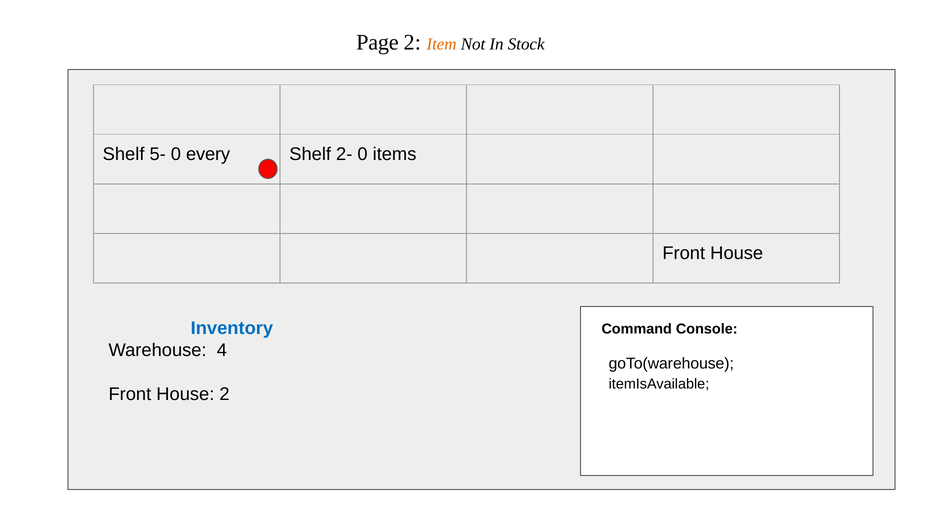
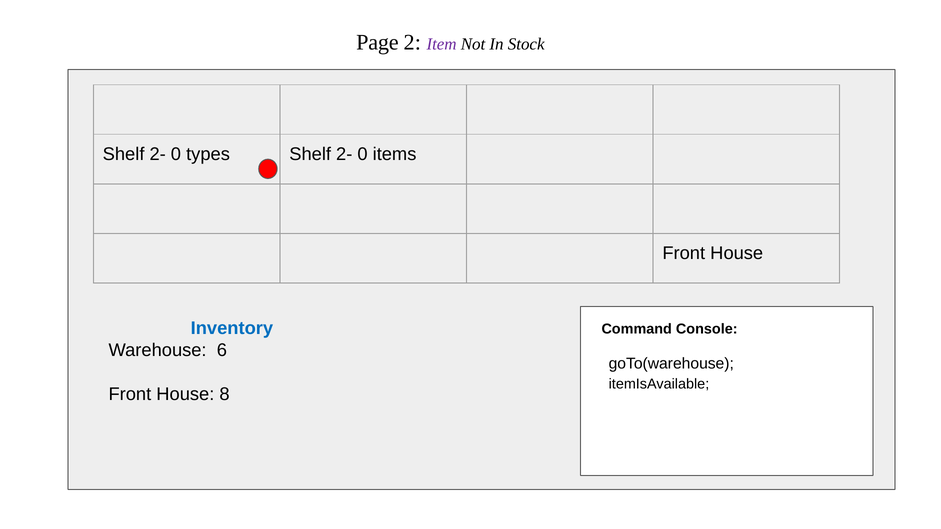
Item colour: orange -> purple
5- at (158, 154): 5- -> 2-
every: every -> types
4: 4 -> 6
House 2: 2 -> 8
